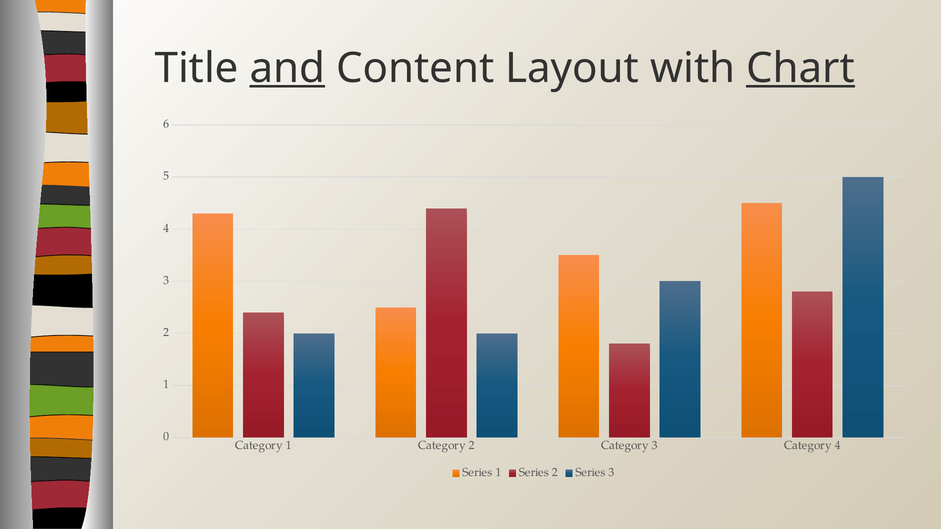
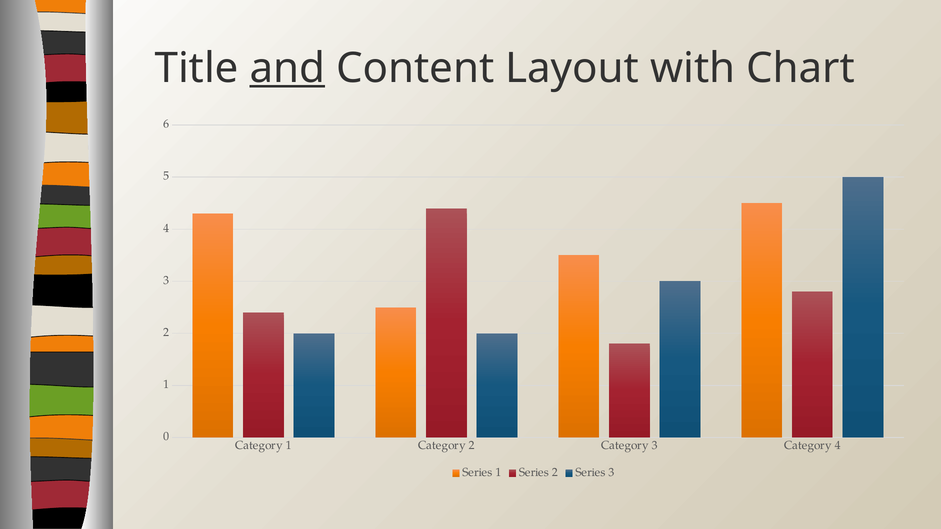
Chart underline: present -> none
